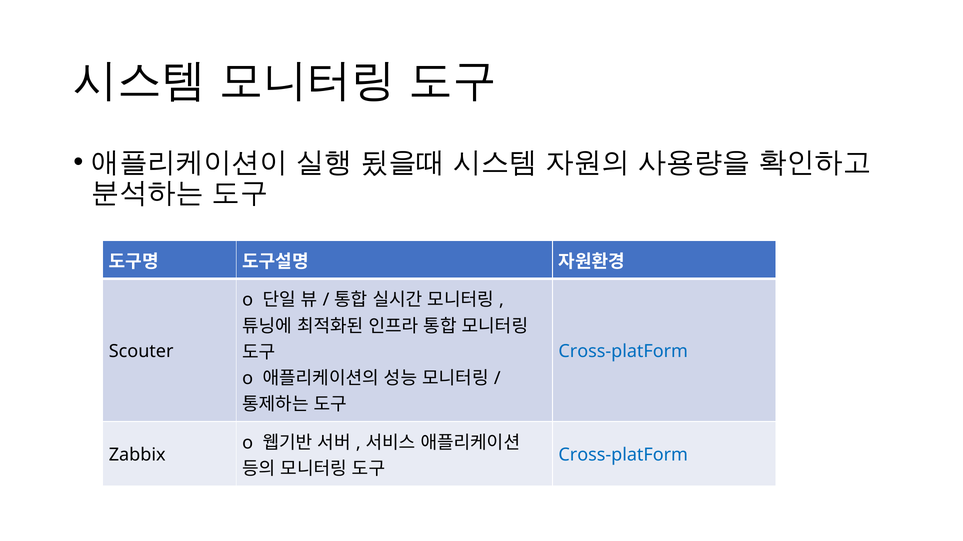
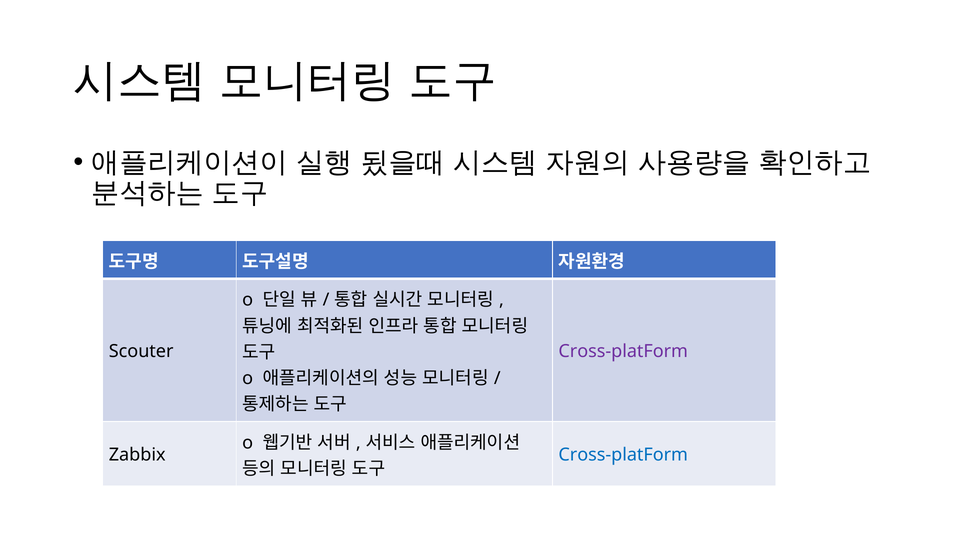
Cross-platForm at (623, 352) colour: blue -> purple
